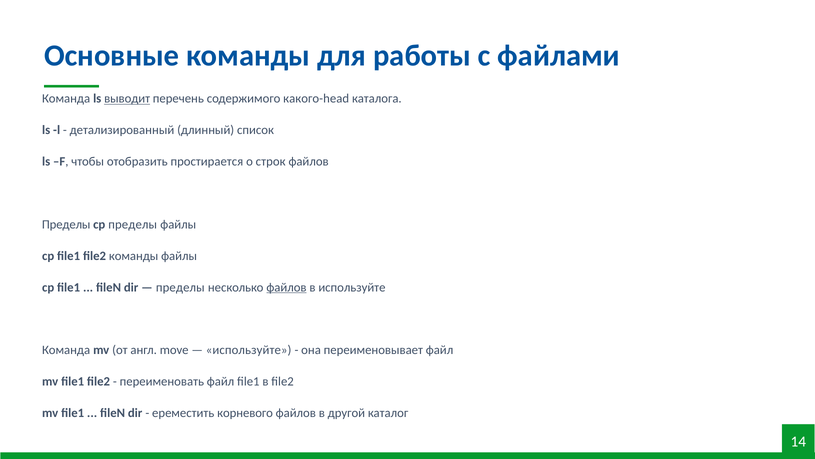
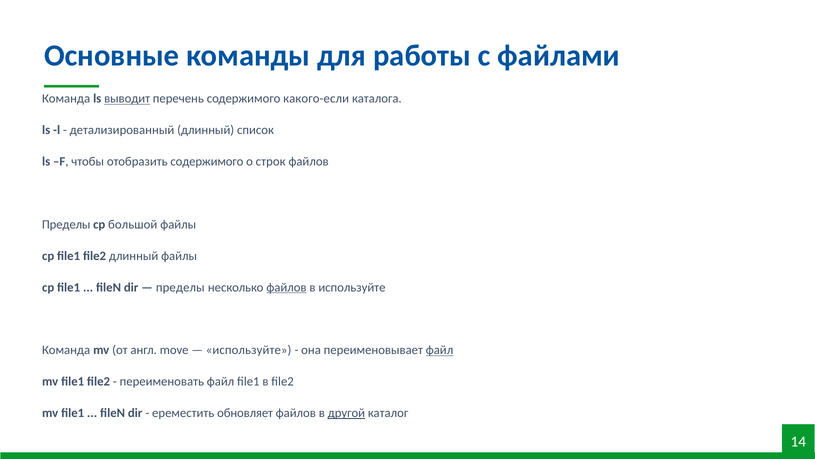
какого-head: какого-head -> какого-если
отобразить простирается: простирается -> содержимого
cp пределы: пределы -> большой
file2 команды: команды -> длинный
файл at (440, 350) underline: none -> present
корневого: корневого -> обновляет
другой underline: none -> present
